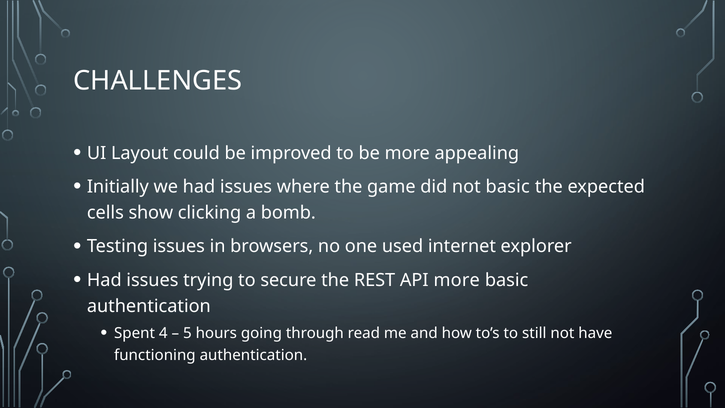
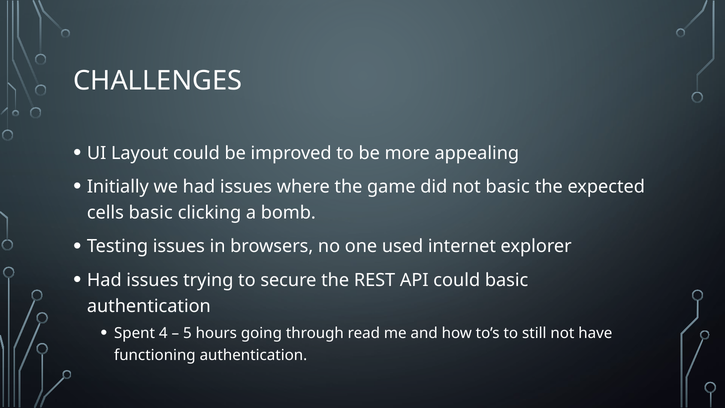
cells show: show -> basic
API more: more -> could
